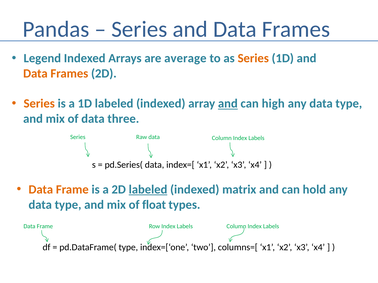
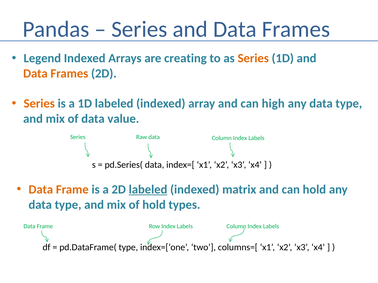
average: average -> creating
and at (228, 104) underline: present -> none
three: three -> value
of float: float -> hold
